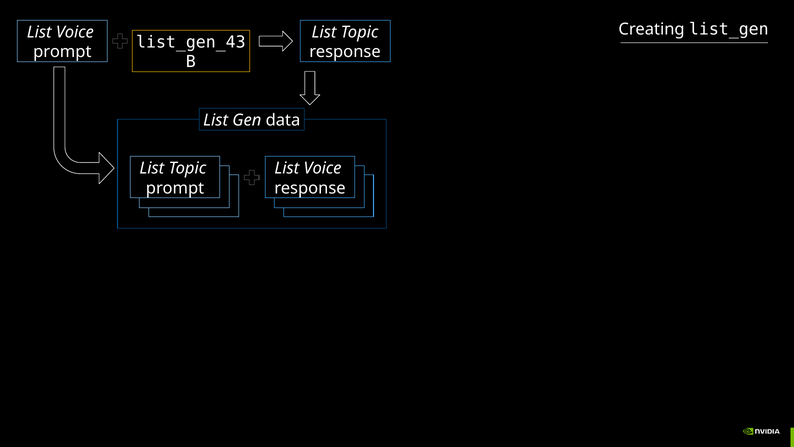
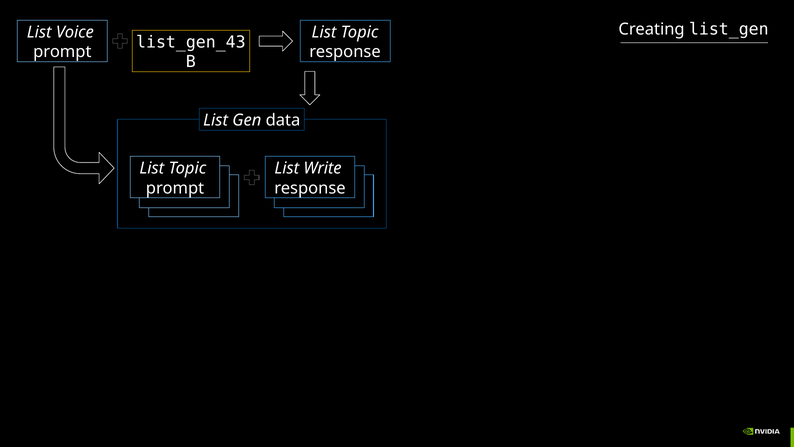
Voice at (322, 168): Voice -> Write
